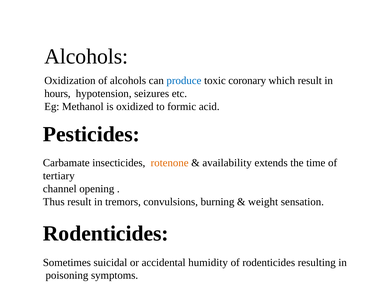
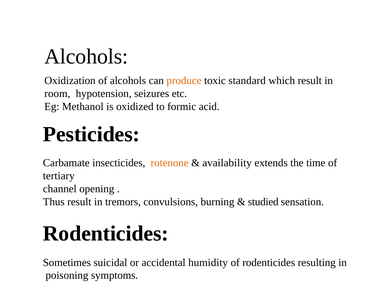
produce colour: blue -> orange
coronary: coronary -> standard
hours: hours -> room
weight: weight -> studied
